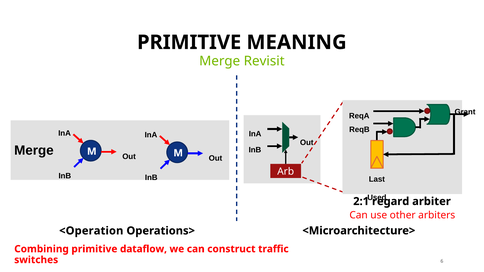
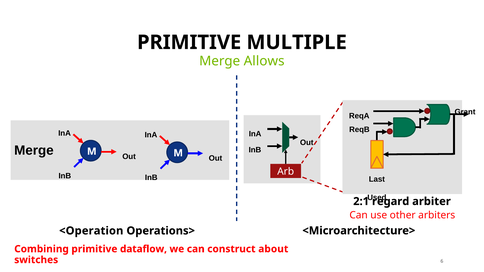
MEANING: MEANING -> MULTIPLE
Revisit: Revisit -> Allows
traffic: traffic -> about
